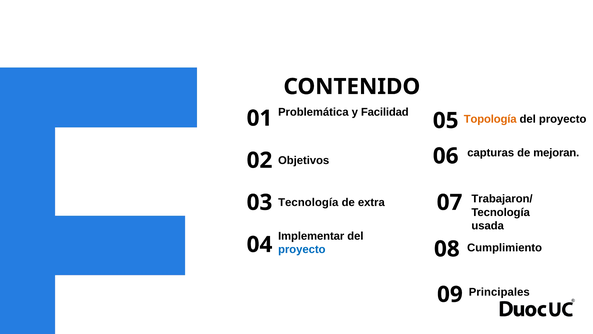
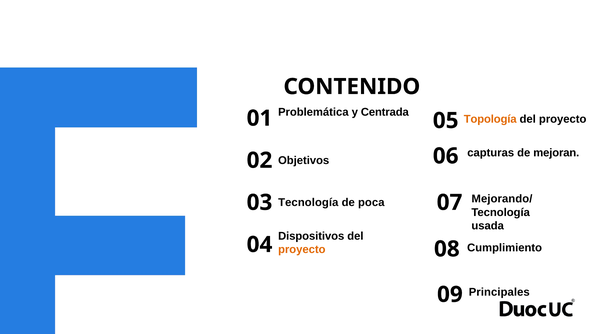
Facilidad: Facilidad -> Centrada
extra: extra -> poca
Trabajaron/: Trabajaron/ -> Mejorando/
Implementar: Implementar -> Dispositivos
proyecto at (302, 249) colour: blue -> orange
